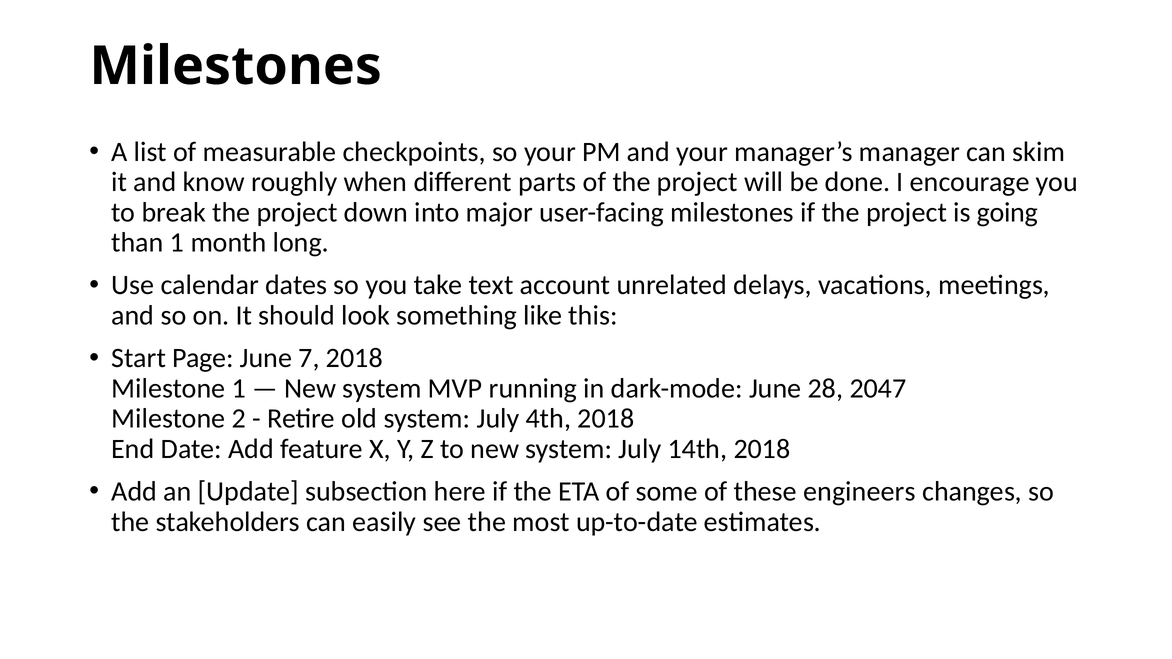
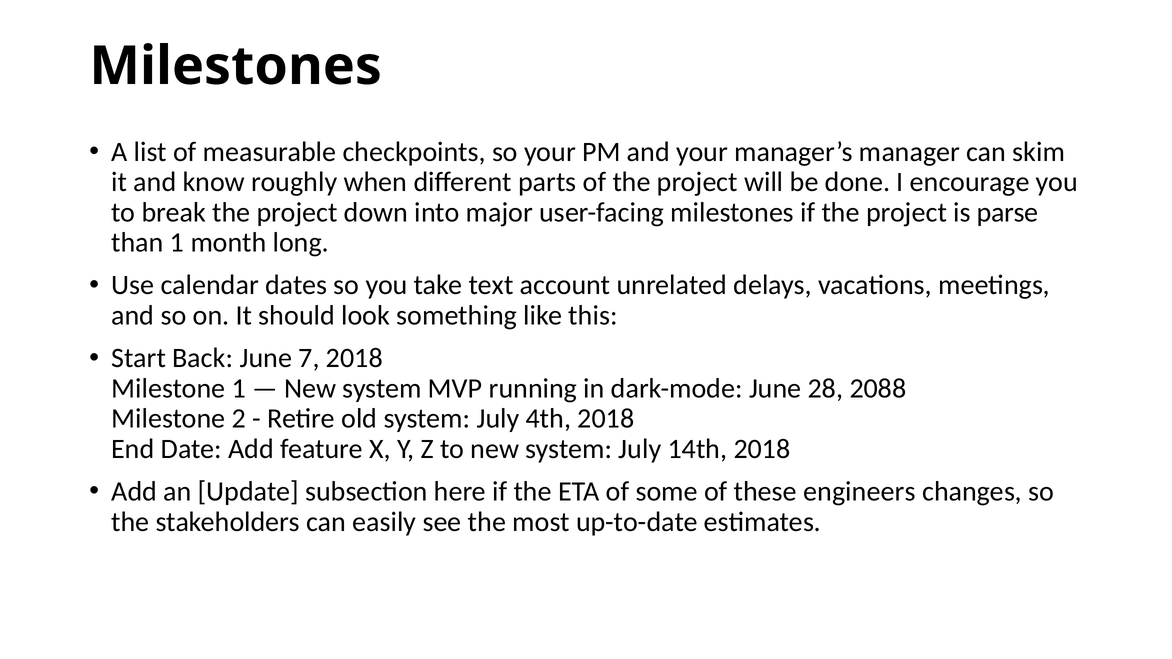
going: going -> parse
Page: Page -> Back
2047: 2047 -> 2088
